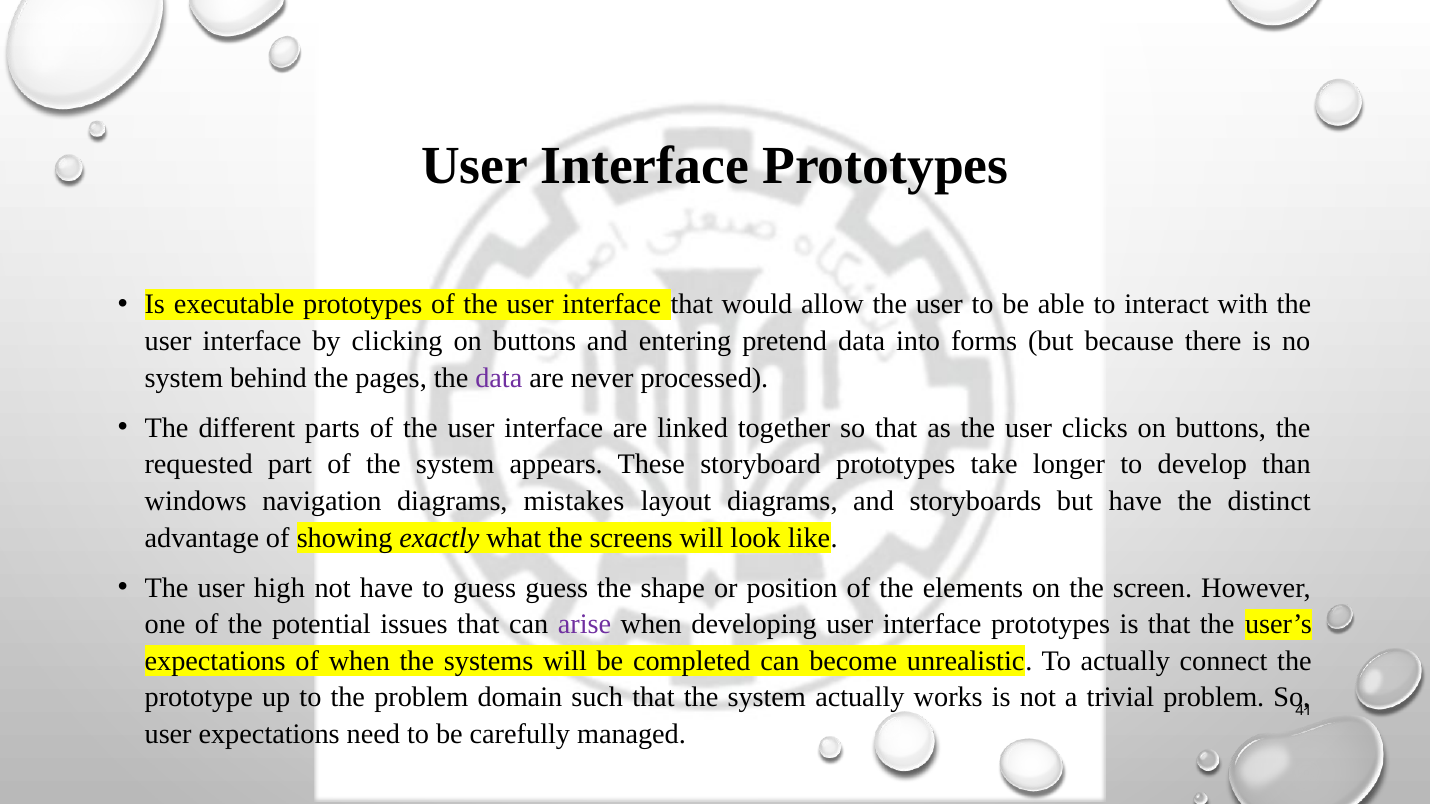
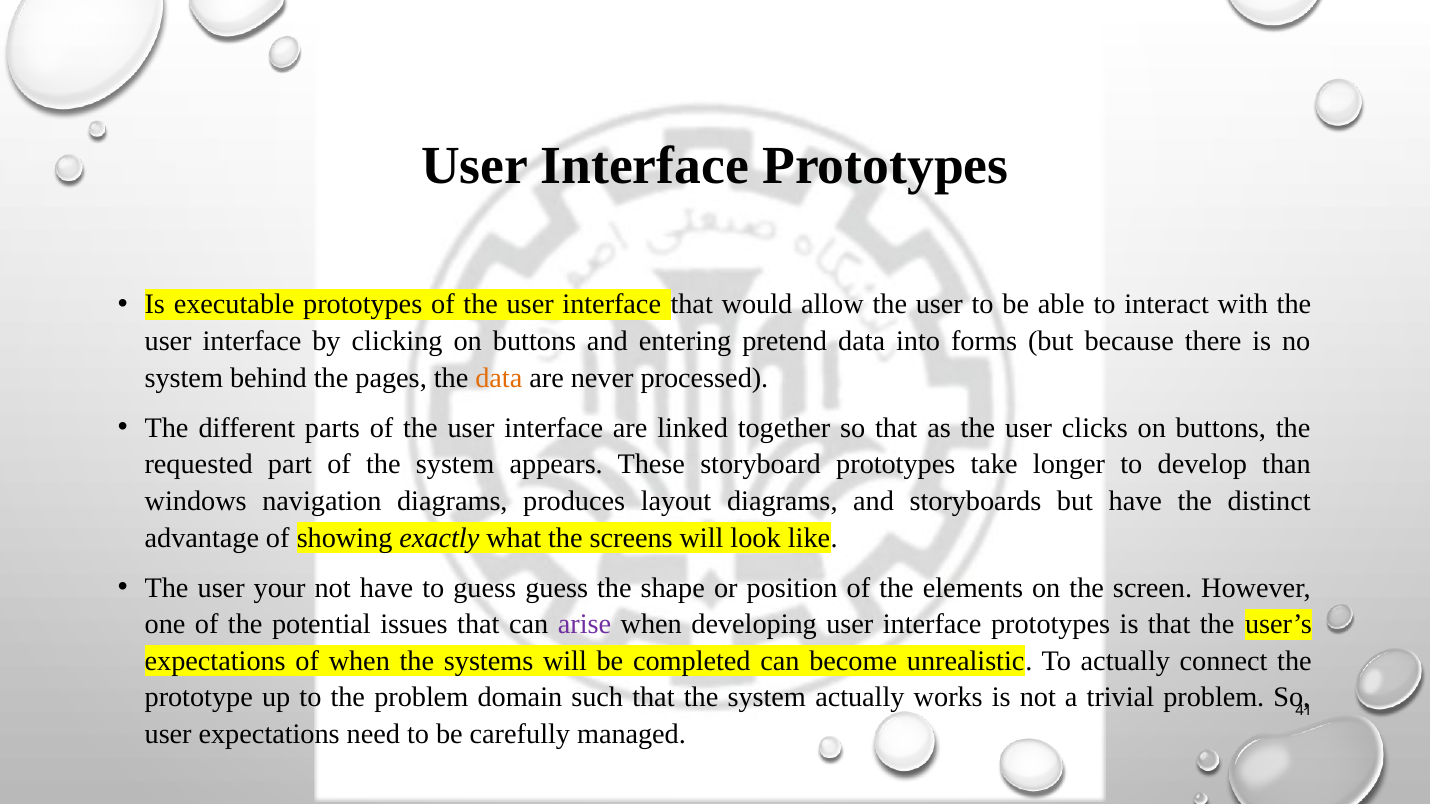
data at (499, 378) colour: purple -> orange
mistakes: mistakes -> produces
high: high -> your
